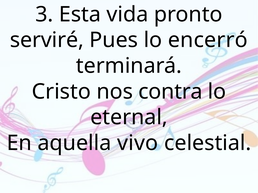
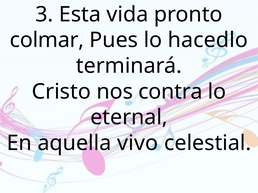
serviré: serviré -> colmar
encerró: encerró -> hacedlo
